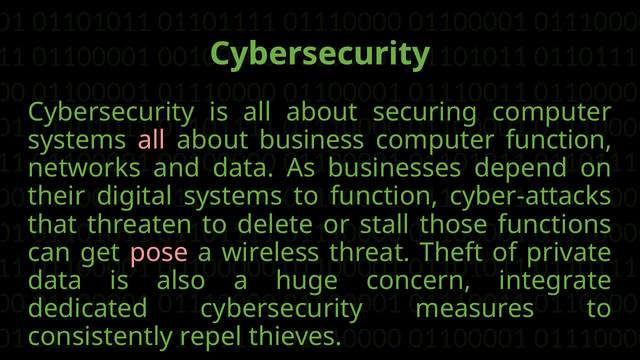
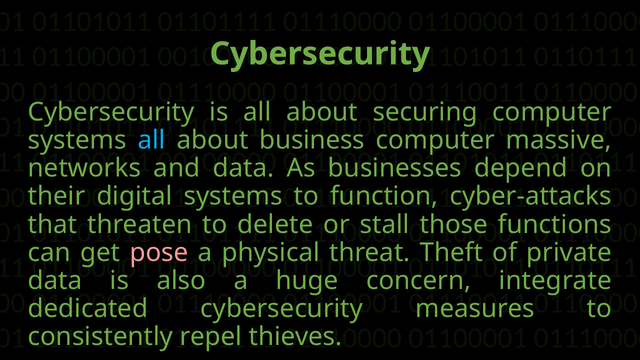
all at (152, 140) colour: pink -> light blue
computer function: function -> massive
wireless: wireless -> physical
